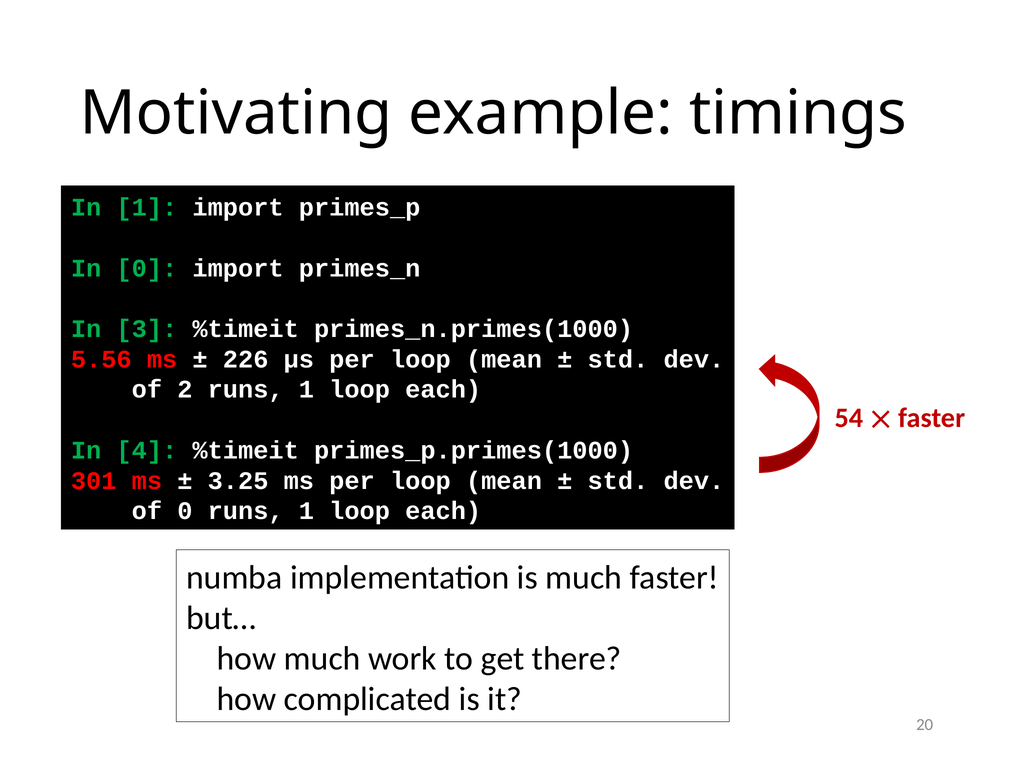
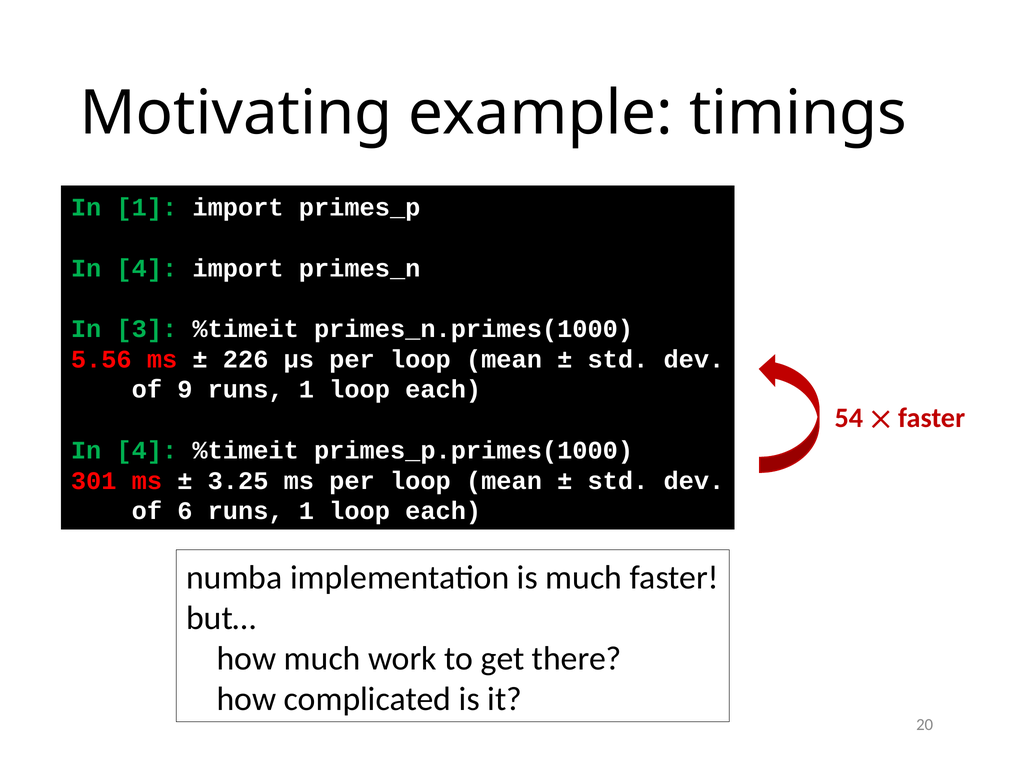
0 at (147, 268): 0 -> 4
2: 2 -> 9
of 0: 0 -> 6
